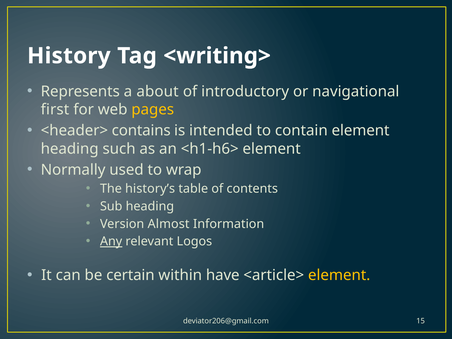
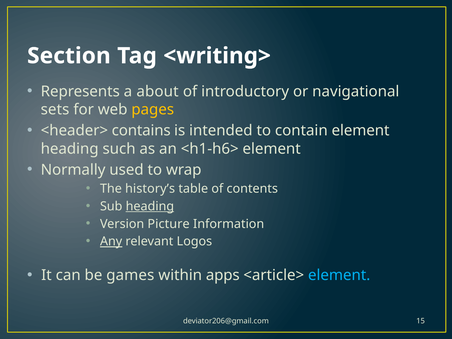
History: History -> Section
first: first -> sets
heading at (150, 206) underline: none -> present
Almost: Almost -> Picture
certain: certain -> games
have: have -> apps
element at (339, 275) colour: yellow -> light blue
